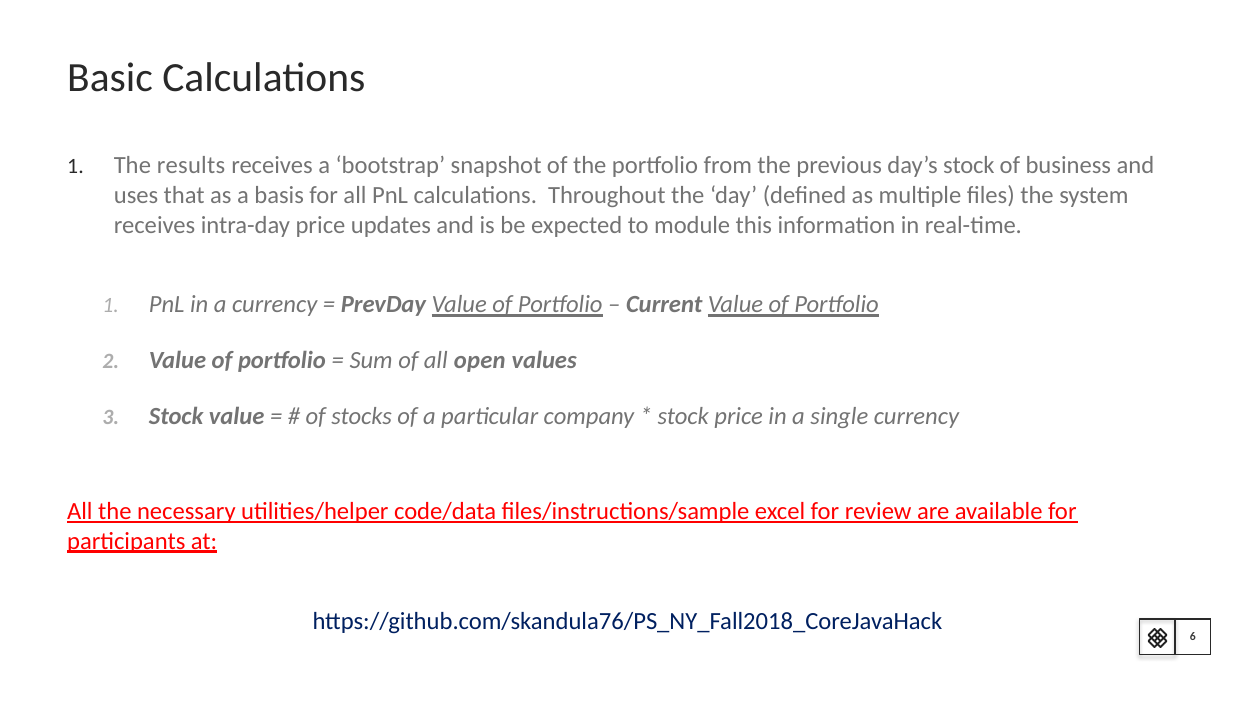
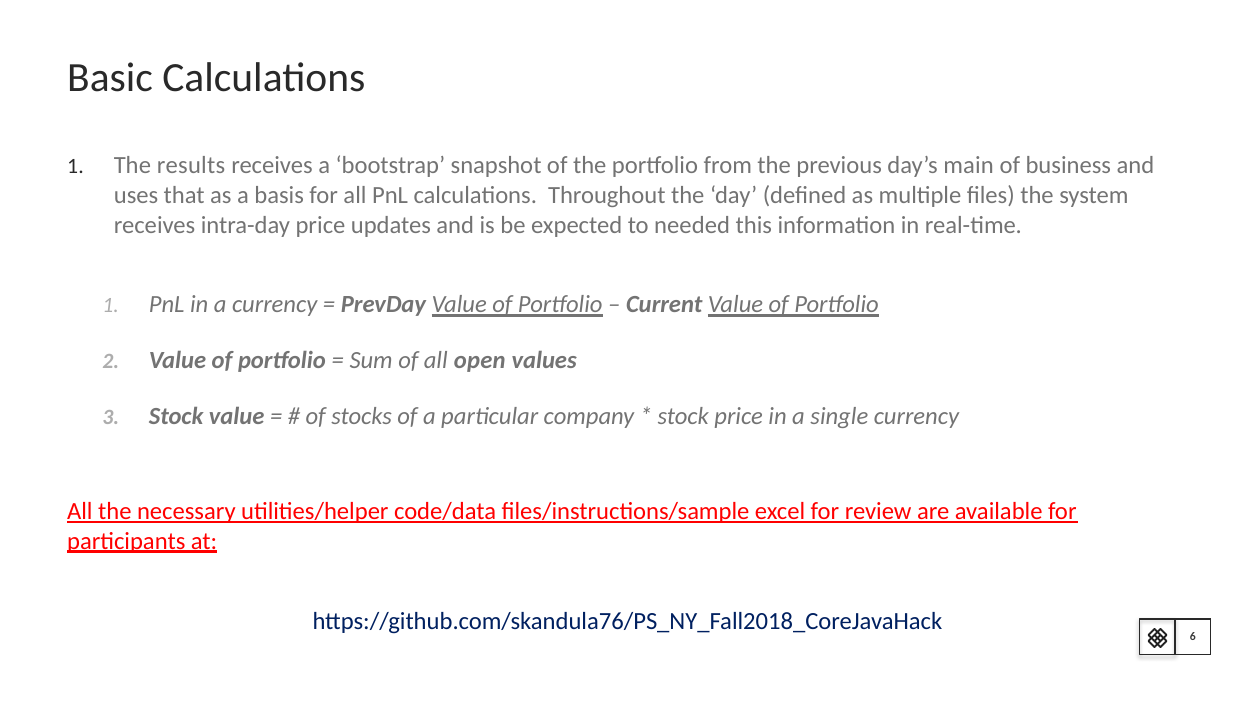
day’s stock: stock -> main
module: module -> needed
